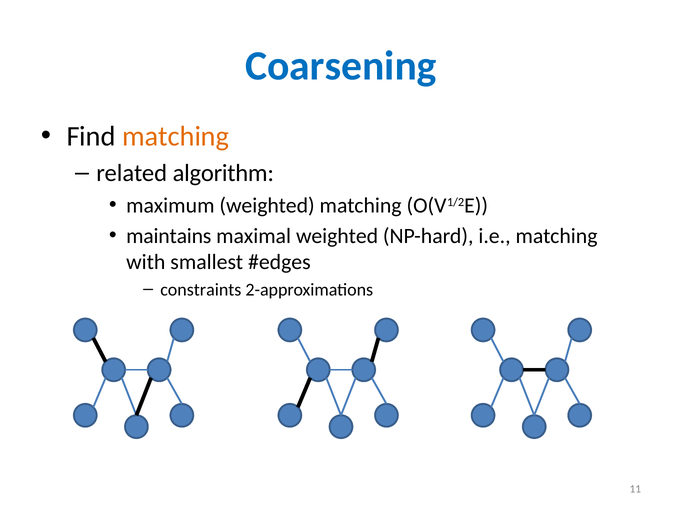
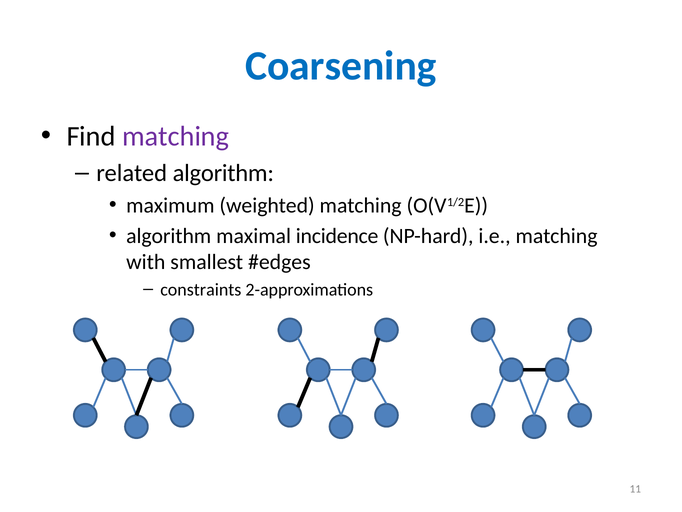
matching at (176, 136) colour: orange -> purple
maintains at (169, 236): maintains -> algorithm
maximal weighted: weighted -> incidence
